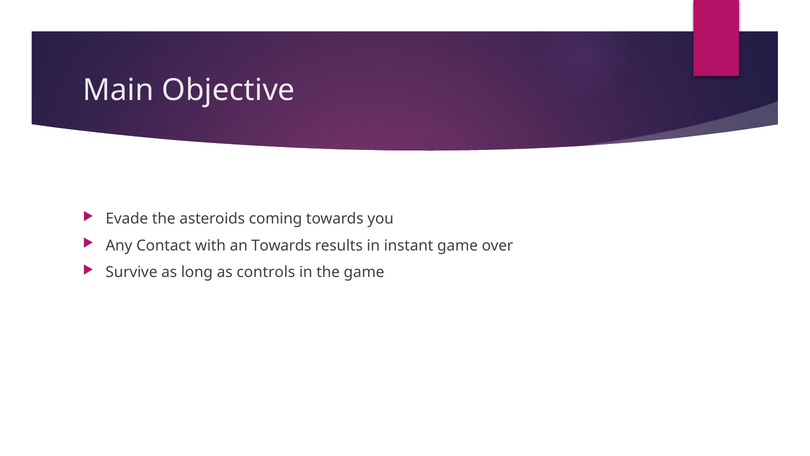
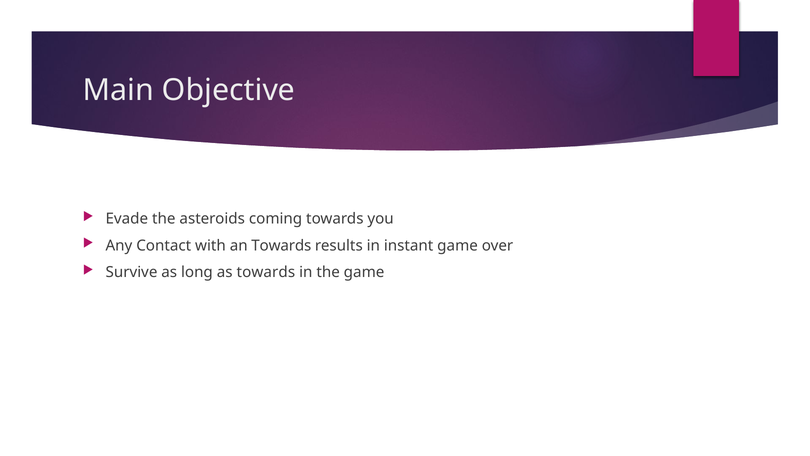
as controls: controls -> towards
